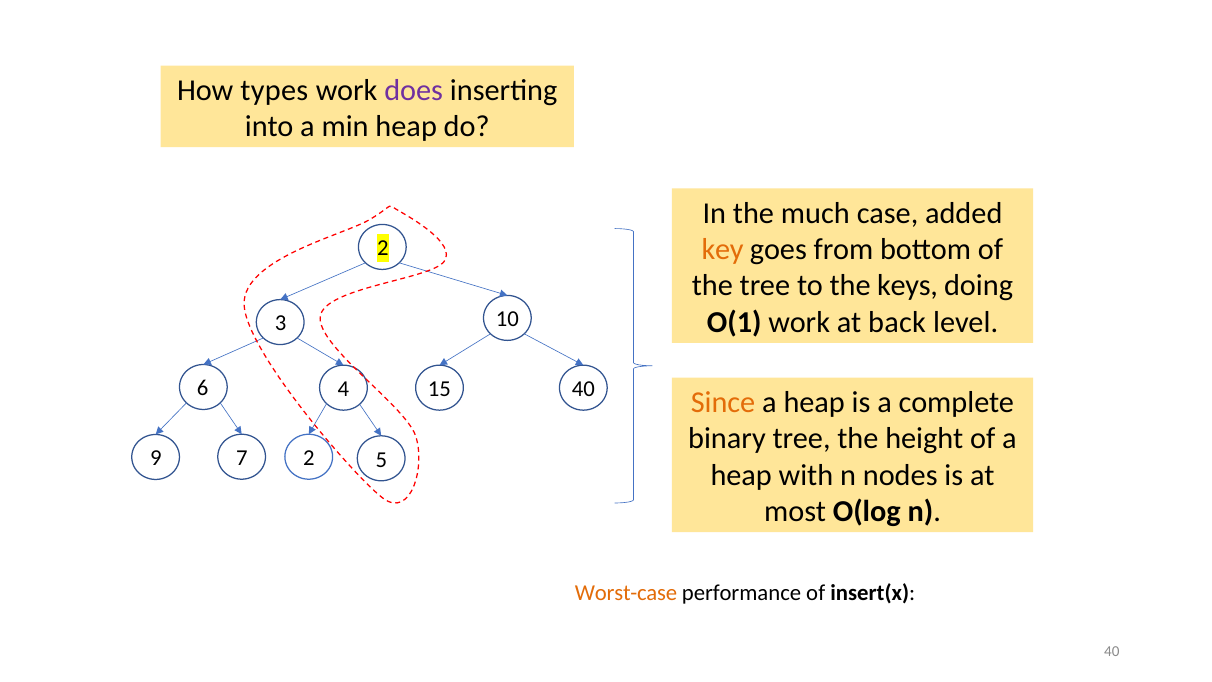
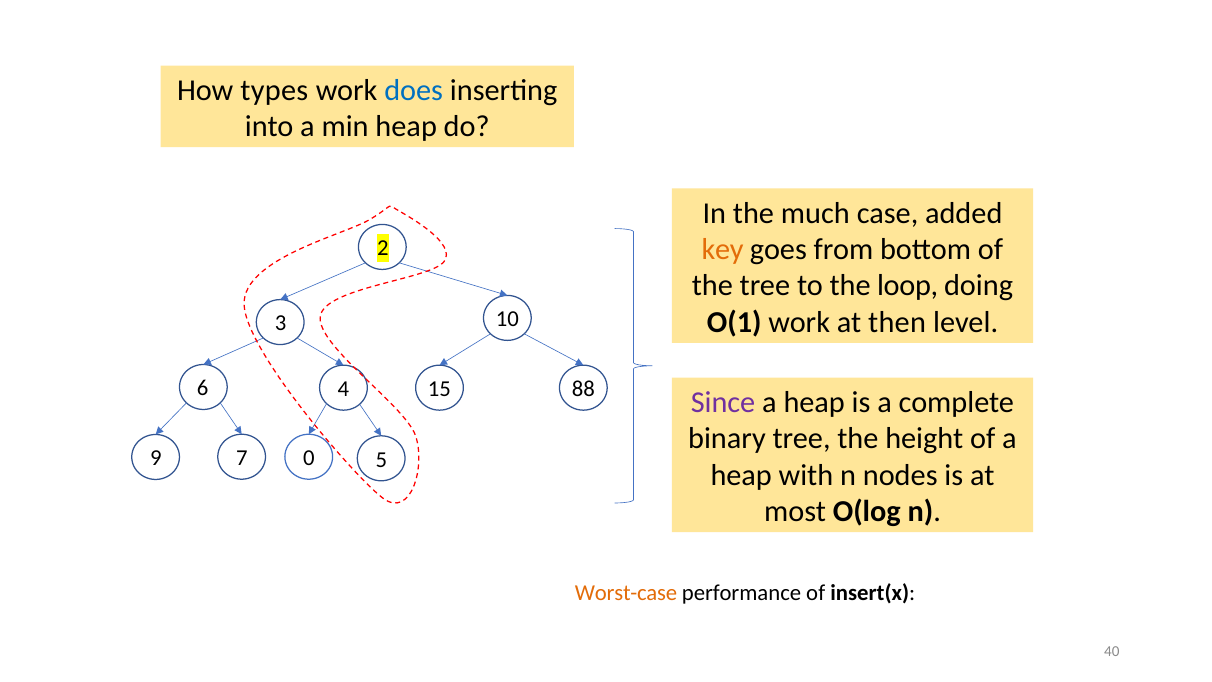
does colour: purple -> blue
keys: keys -> loop
back: back -> then
6 40: 40 -> 88
Since colour: orange -> purple
7 2: 2 -> 0
